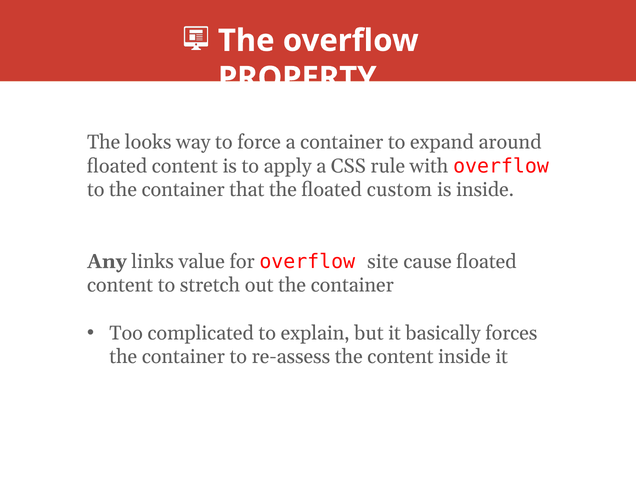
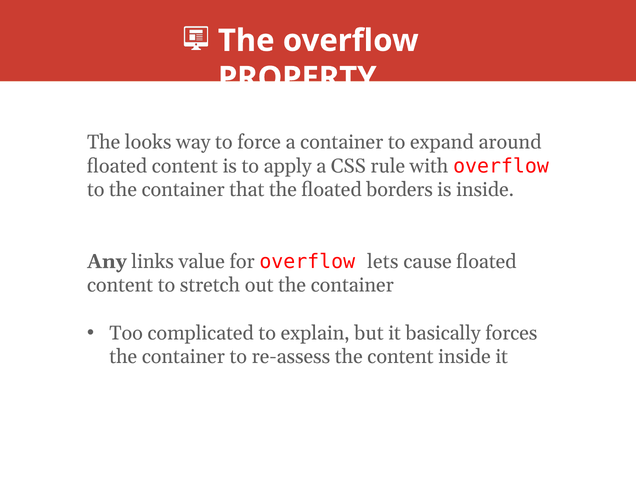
custom: custom -> borders
site: site -> lets
